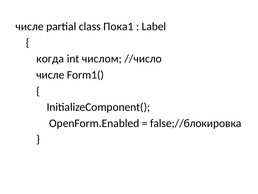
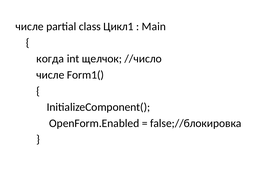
Пока1: Пока1 -> Цикл1
Label: Label -> Main
числом: числом -> щелчок
